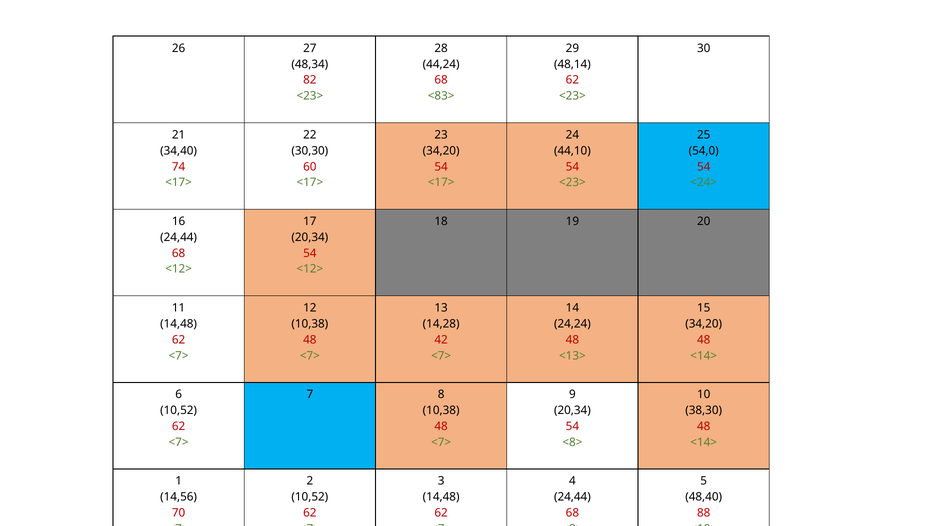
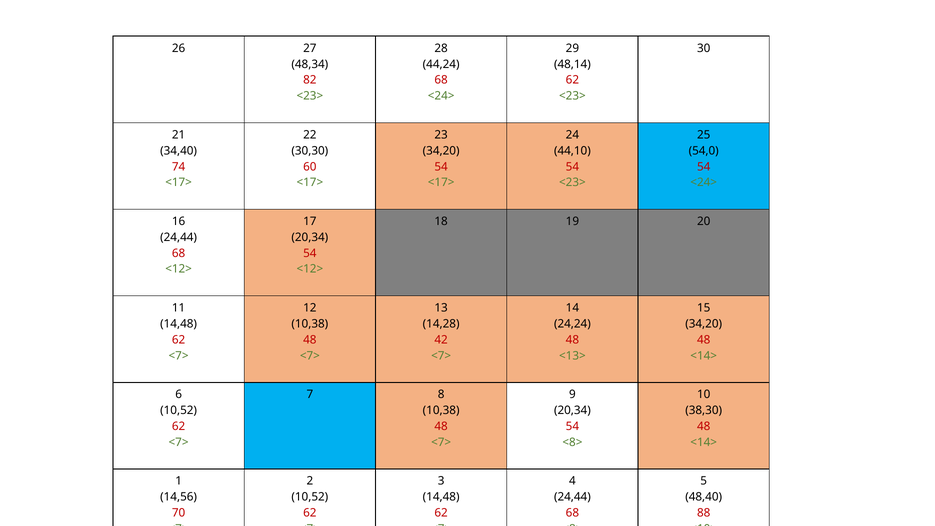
<83> at (441, 96): <83> -> <24>
